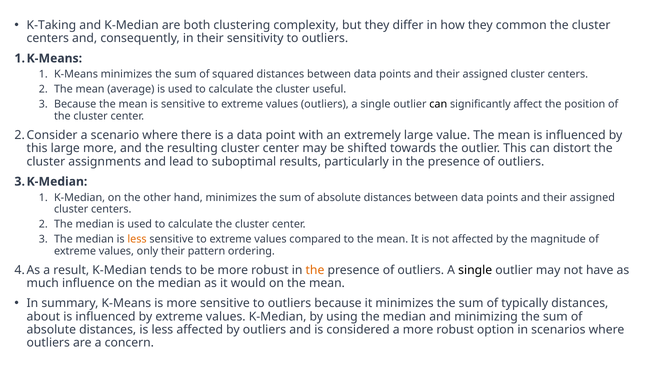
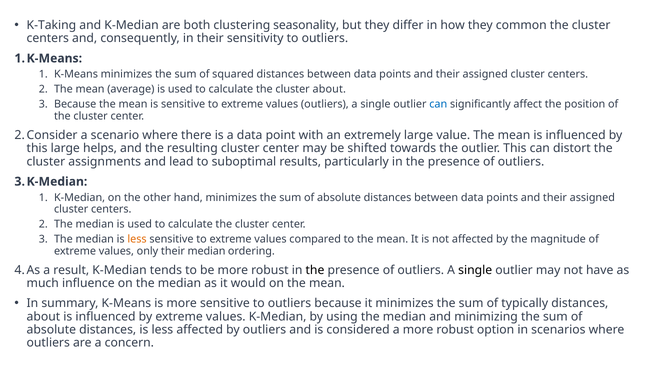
complexity: complexity -> seasonality
cluster useful: useful -> about
can at (438, 104) colour: black -> blue
large more: more -> helps
their pattern: pattern -> median
the at (315, 270) colour: orange -> black
